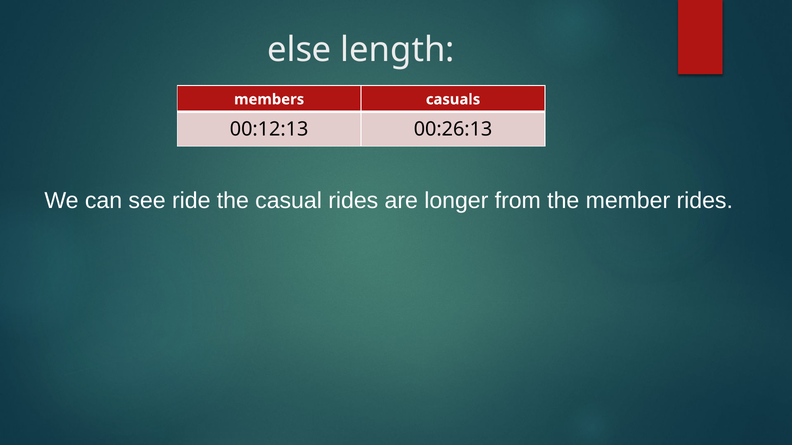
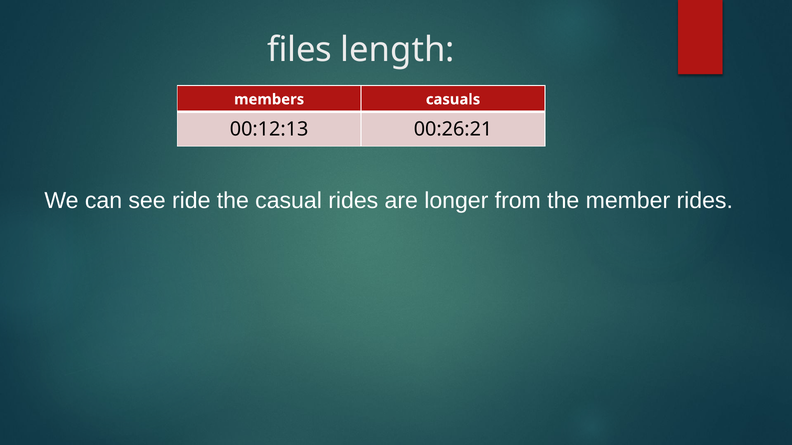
else: else -> files
00:26:13: 00:26:13 -> 00:26:21
